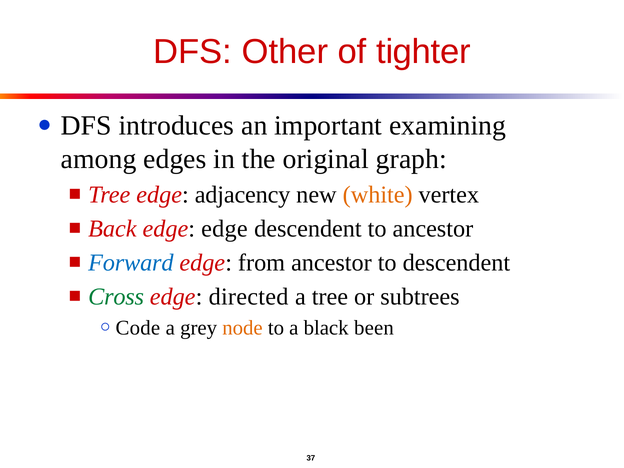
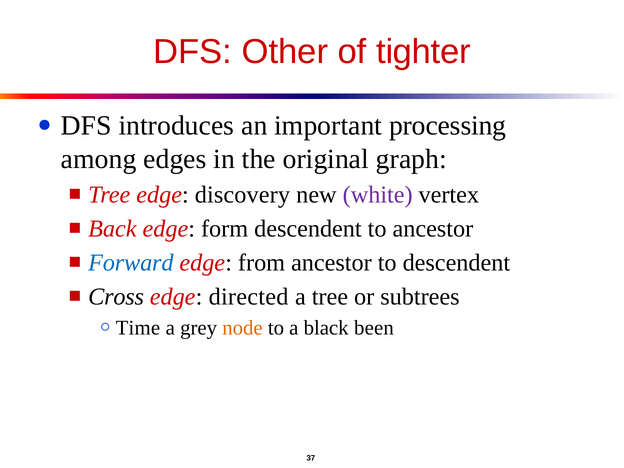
examining: examining -> processing
adjacency: adjacency -> discovery
white colour: orange -> purple
edge edge: edge -> form
Cross colour: green -> black
Code: Code -> Time
